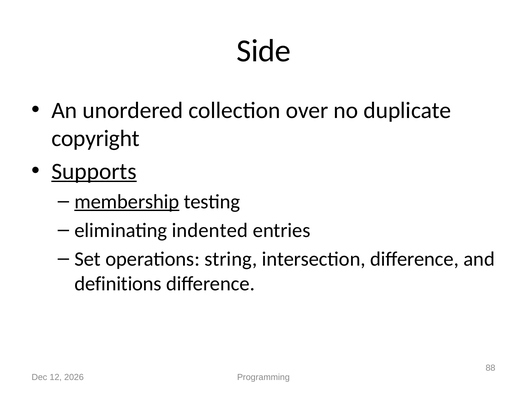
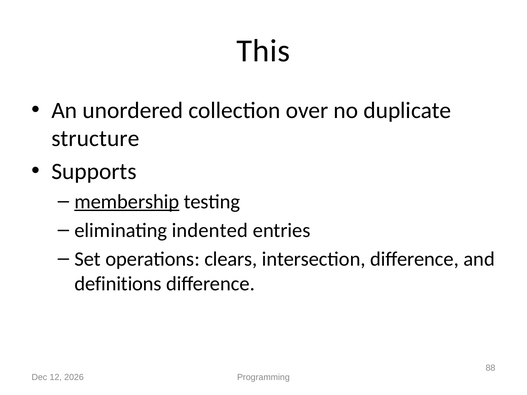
Side: Side -> This
copyright: copyright -> structure
Supports underline: present -> none
string: string -> clears
